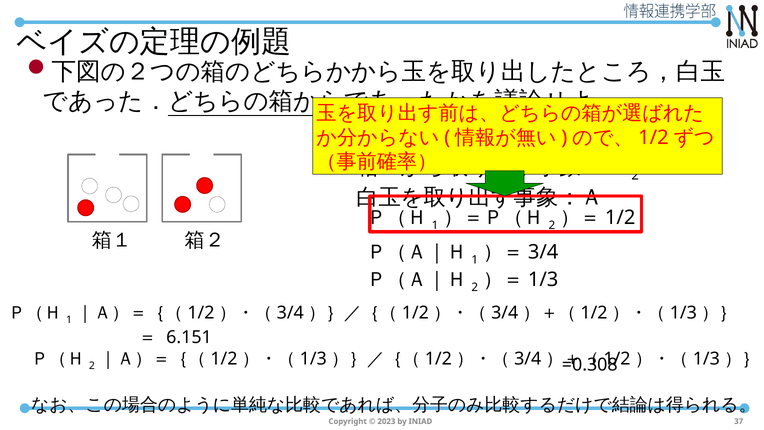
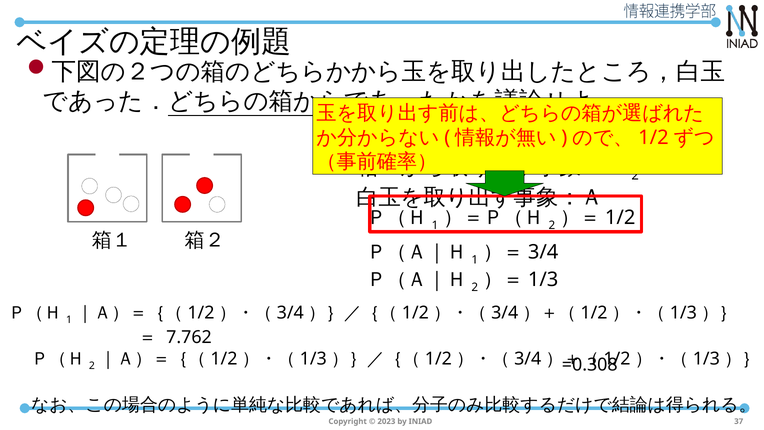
6.151: 6.151 -> 7.762
